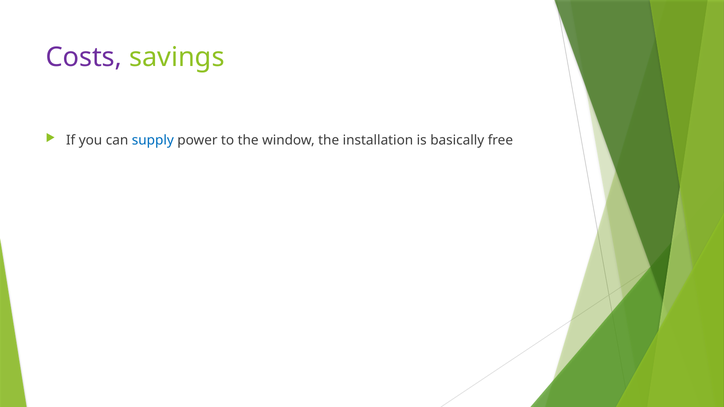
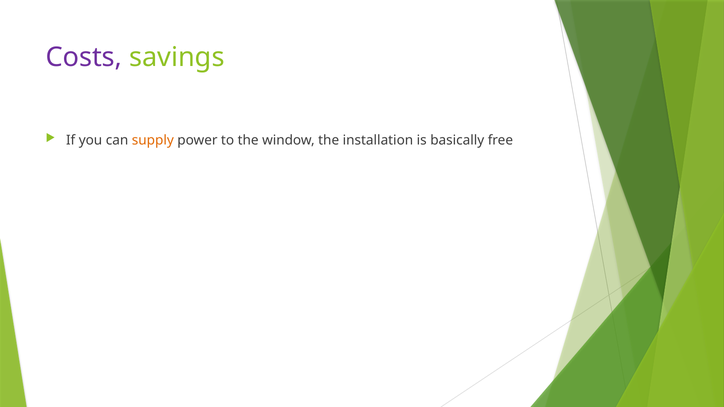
supply colour: blue -> orange
